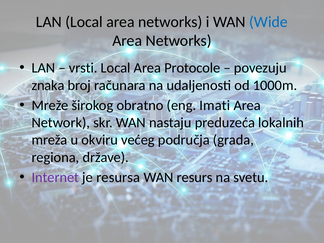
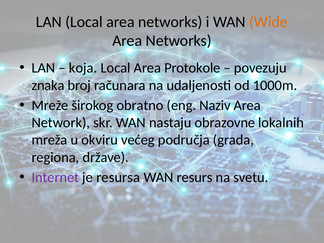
Wide colour: blue -> orange
vrsti: vrsti -> koja
Protocole: Protocole -> Protokole
Imati: Imati -> Naziv
preduzeća: preduzeća -> obrazovne
